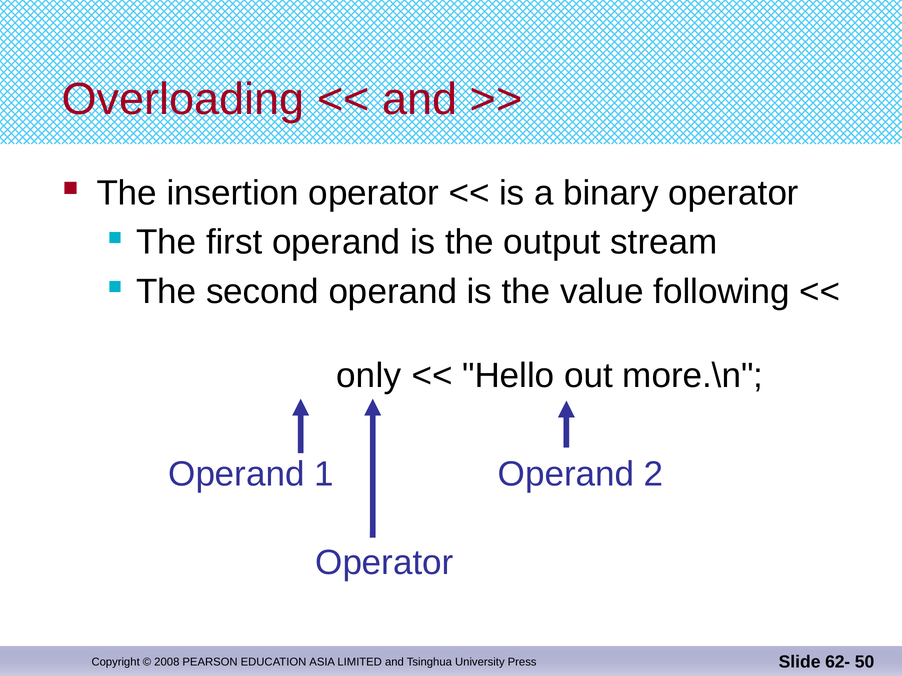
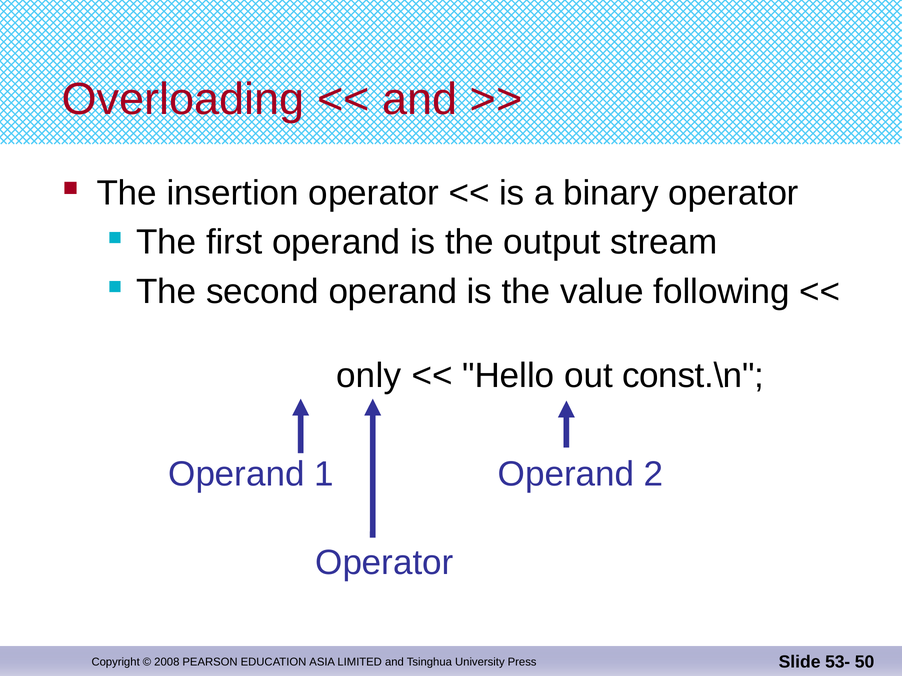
more.\n: more.\n -> const.\n
62-: 62- -> 53-
